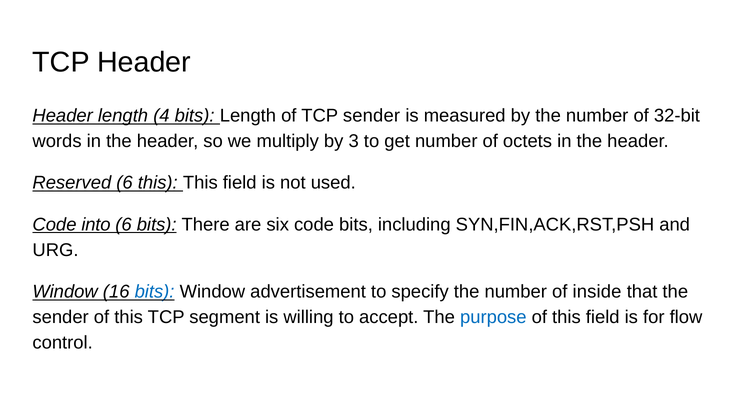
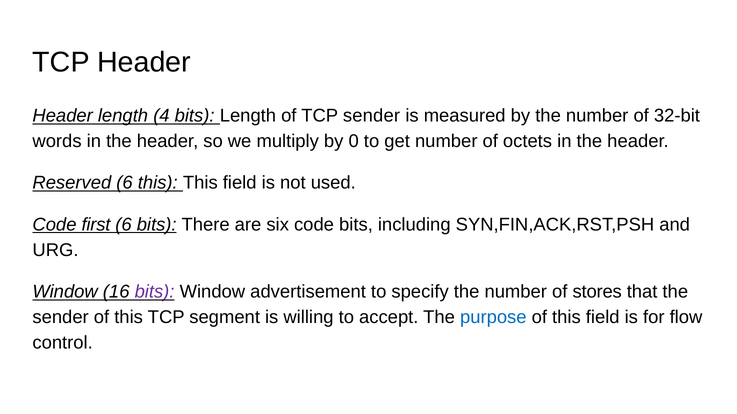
3: 3 -> 0
into: into -> first
bits at (155, 292) colour: blue -> purple
inside: inside -> stores
